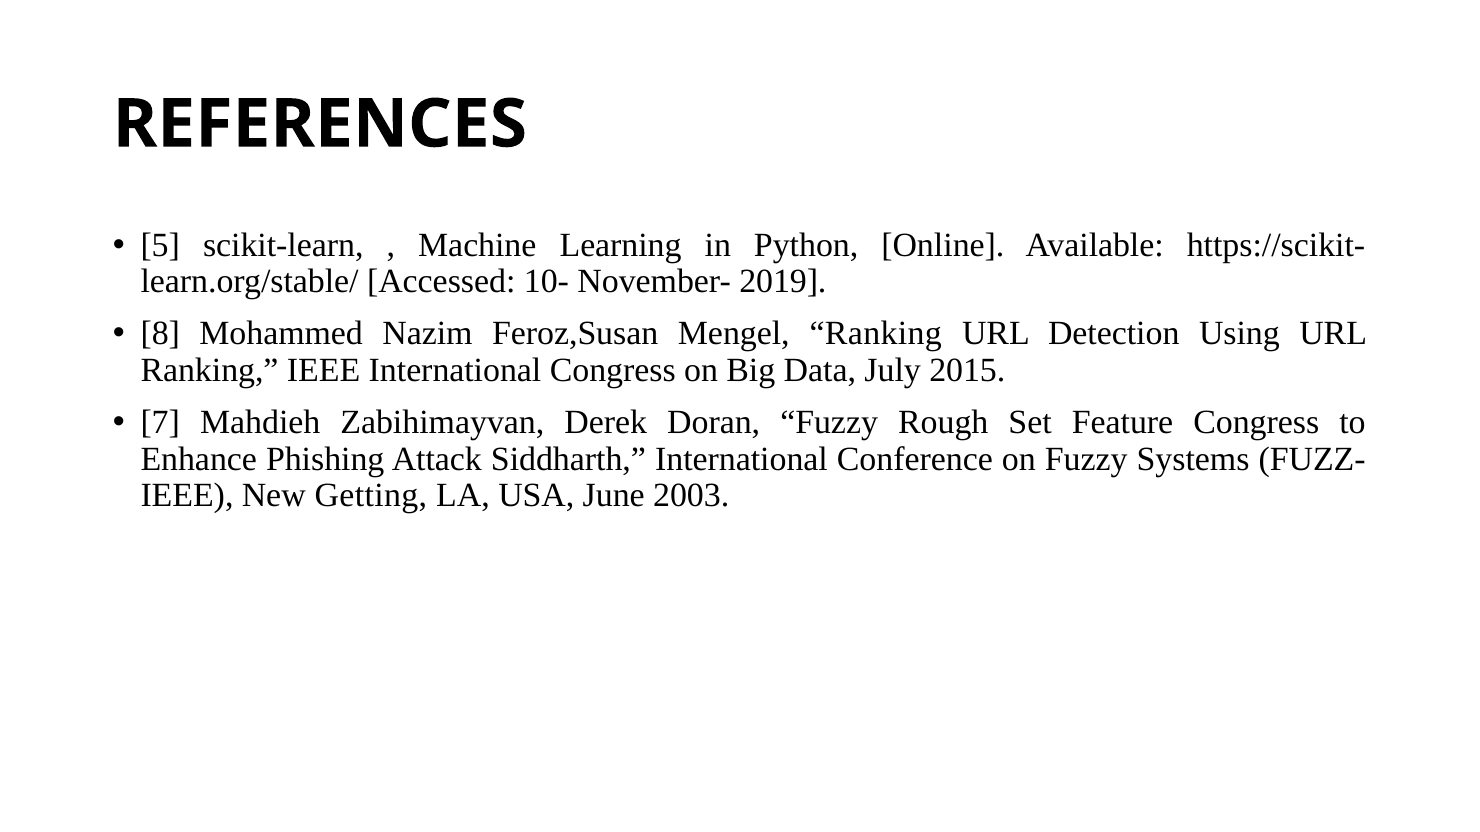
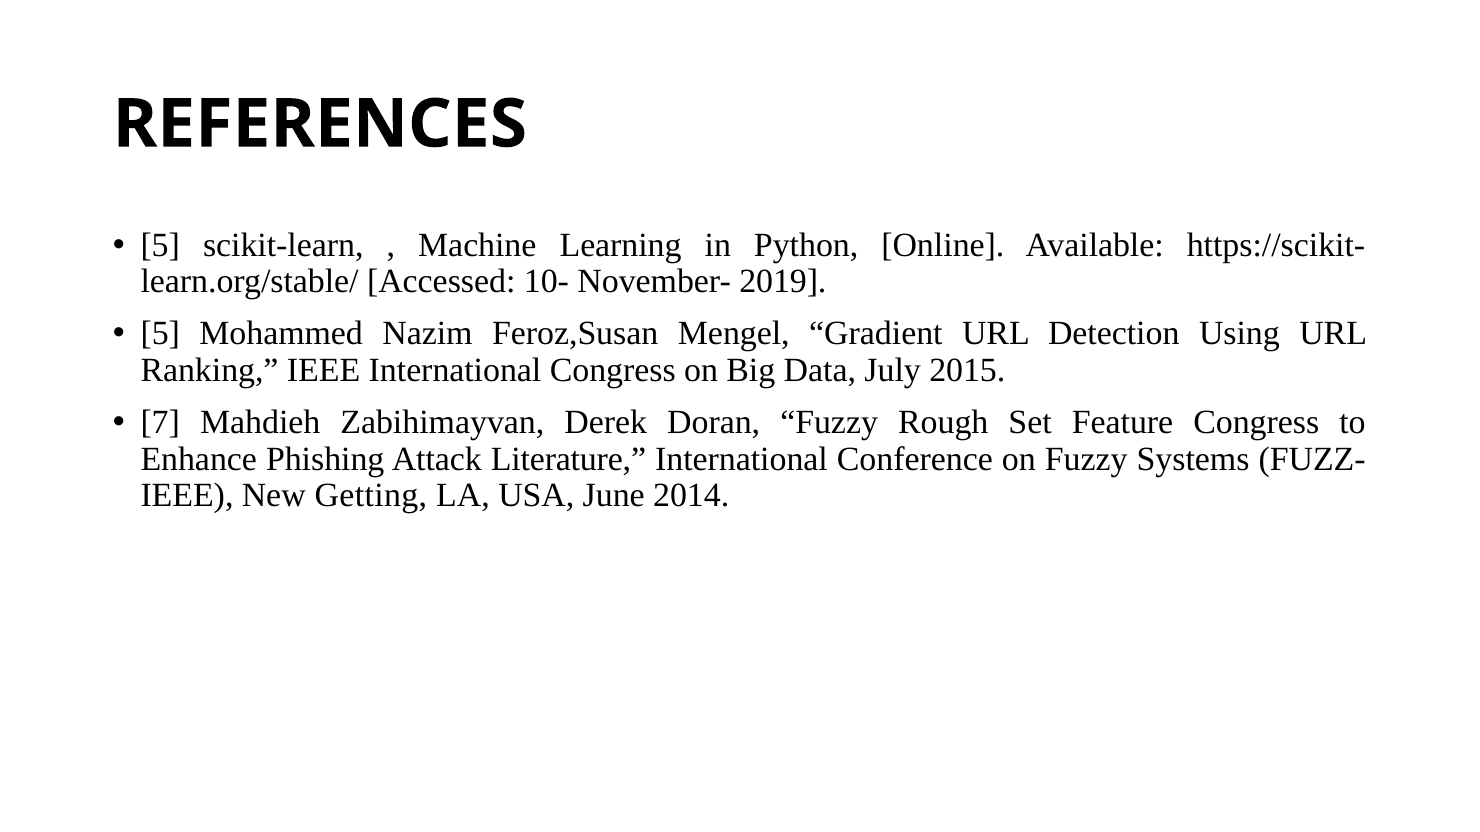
8 at (160, 334): 8 -> 5
Mengel Ranking: Ranking -> Gradient
Siddharth: Siddharth -> Literature
2003: 2003 -> 2014
